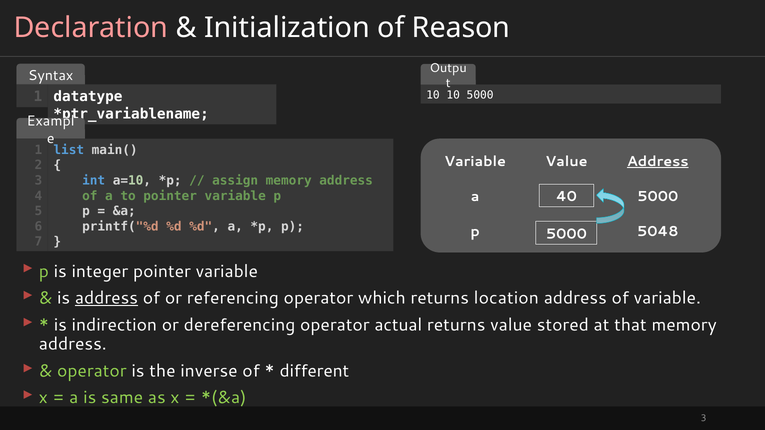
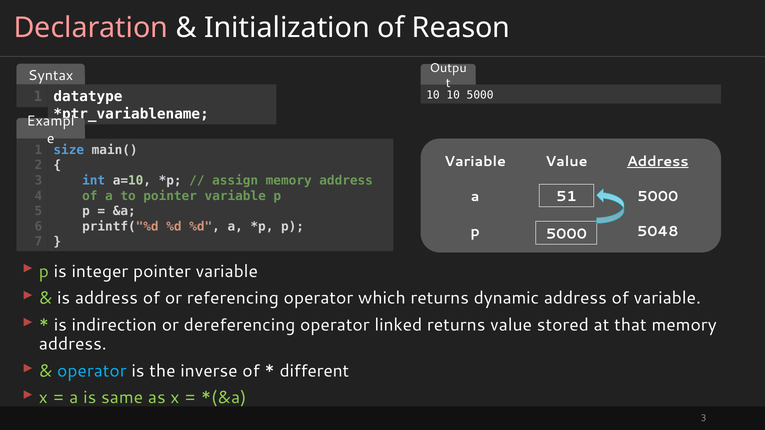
list: list -> size
40: 40 -> 51
address at (106, 298) underline: present -> none
location: location -> dynamic
actual: actual -> linked
operator at (92, 371) colour: light green -> light blue
